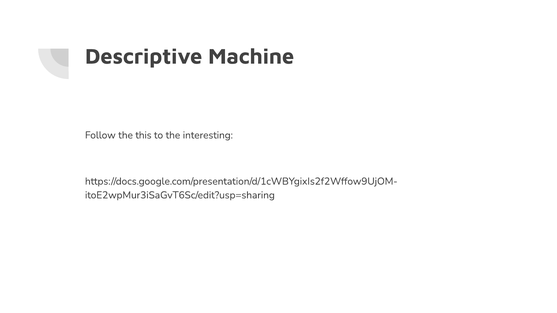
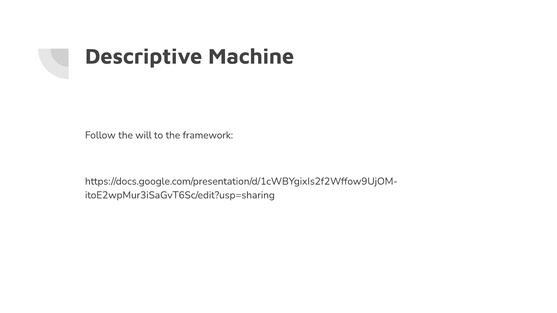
this: this -> will
interesting: interesting -> framework
